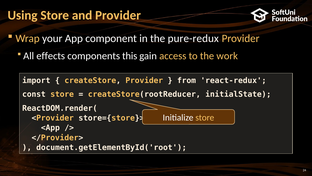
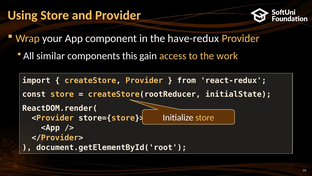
pure-redux: pure-redux -> have-redux
effects: effects -> similar
